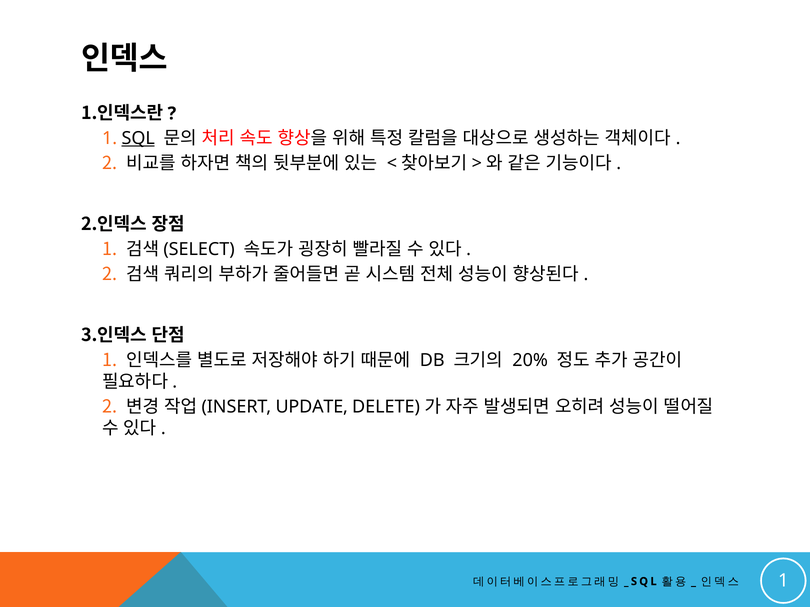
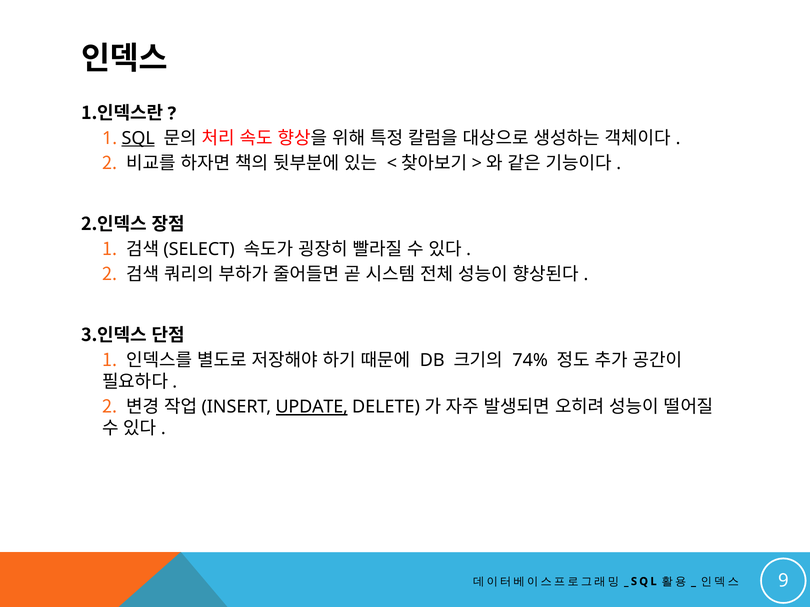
20%: 20% -> 74%
UPDATE underline: none -> present
1 at (783, 581): 1 -> 9
